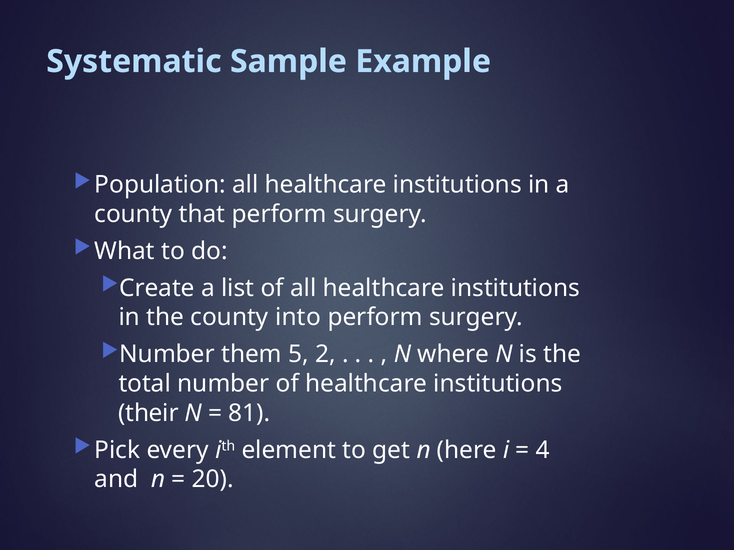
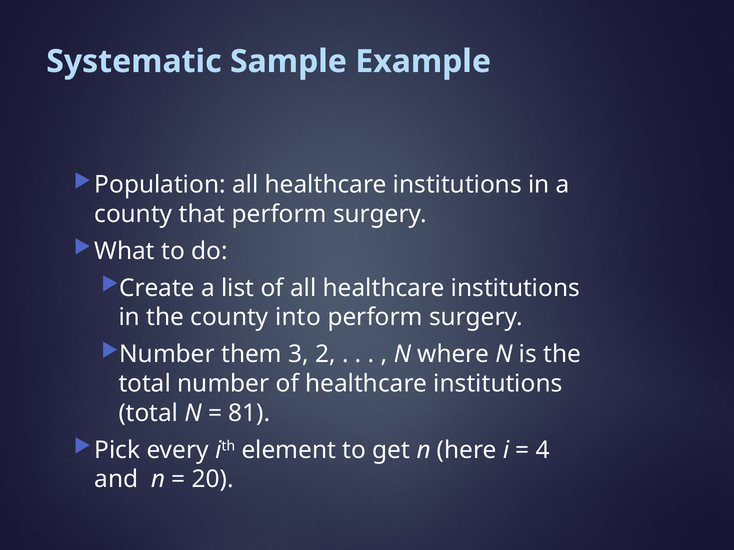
5: 5 -> 3
their at (148, 413): their -> total
